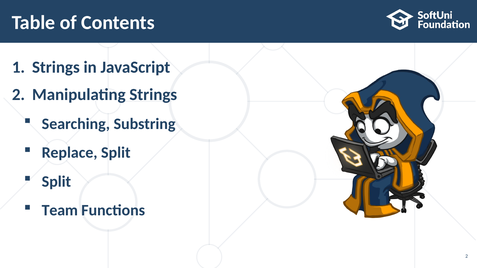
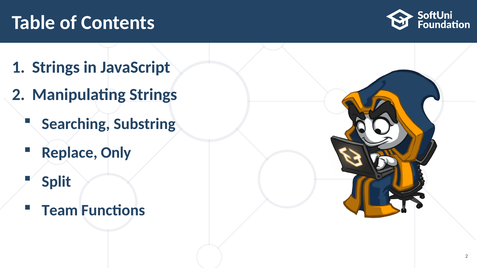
Replace Split: Split -> Only
